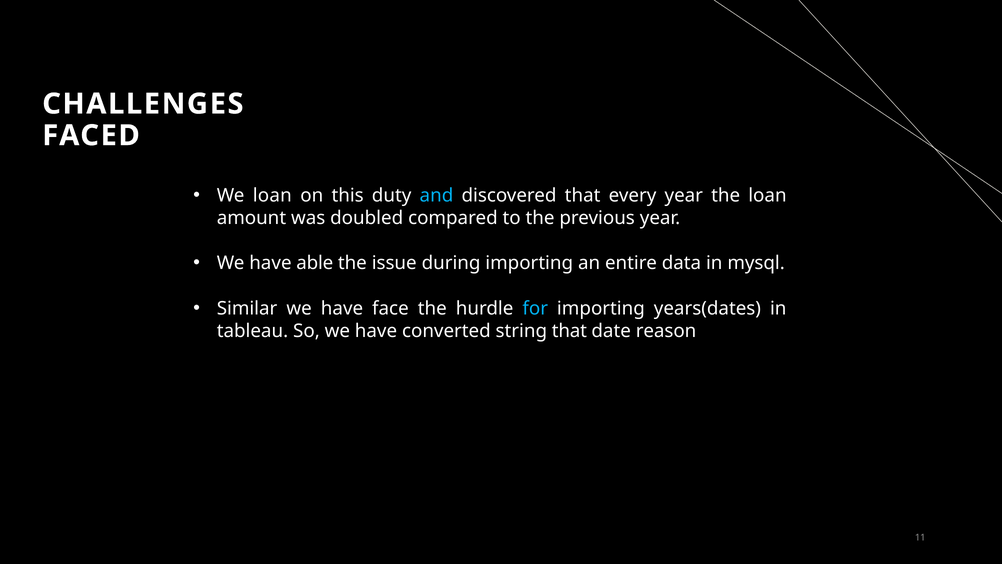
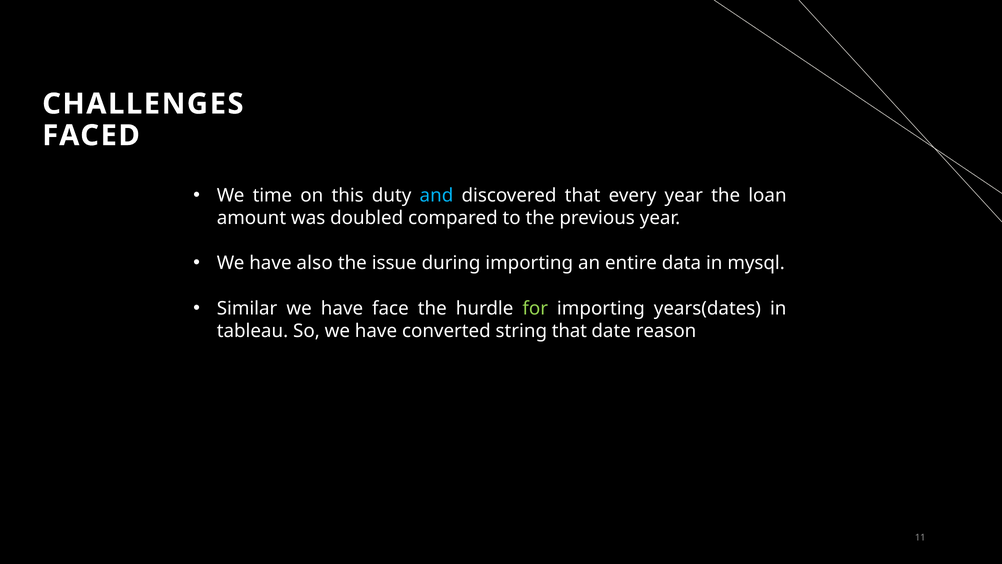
We loan: loan -> time
able: able -> also
for colour: light blue -> light green
